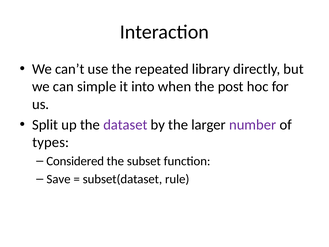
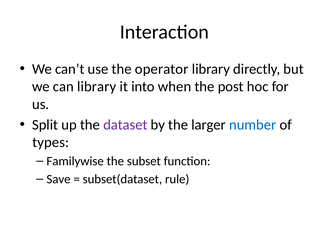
repeated: repeated -> operator
can simple: simple -> library
number colour: purple -> blue
Considered: Considered -> Familywise
